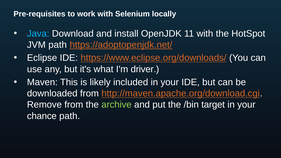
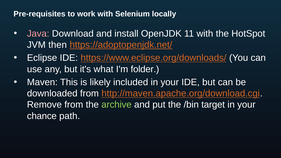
Java colour: light blue -> pink
JVM path: path -> then
driver: driver -> folder
